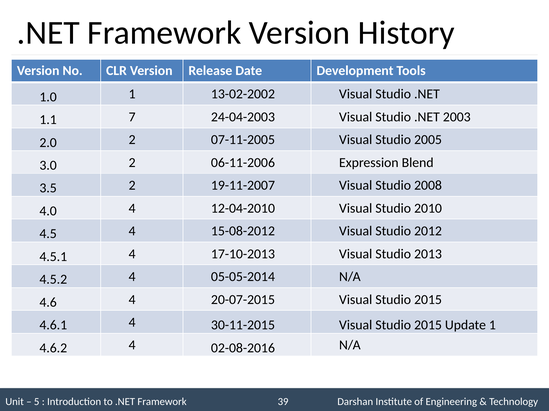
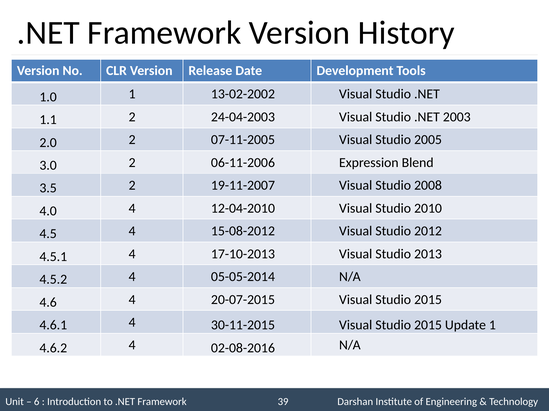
1.1 7: 7 -> 2
5: 5 -> 6
